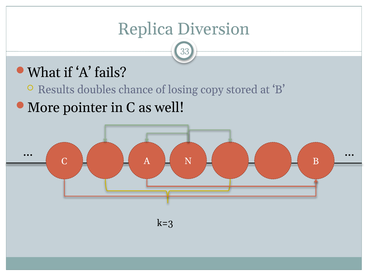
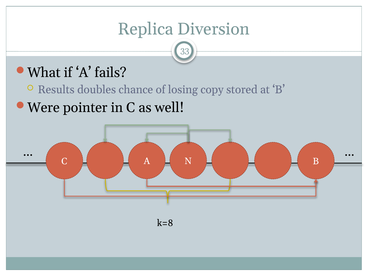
More: More -> Were
k=3: k=3 -> k=8
